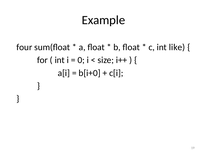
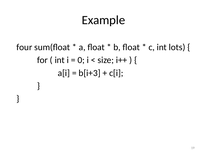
like: like -> lots
b[i+0: b[i+0 -> b[i+3
